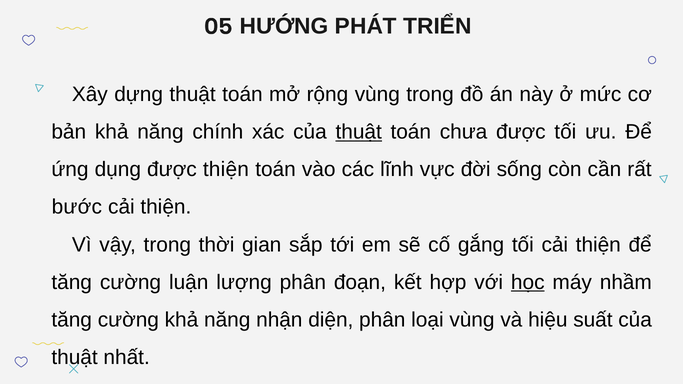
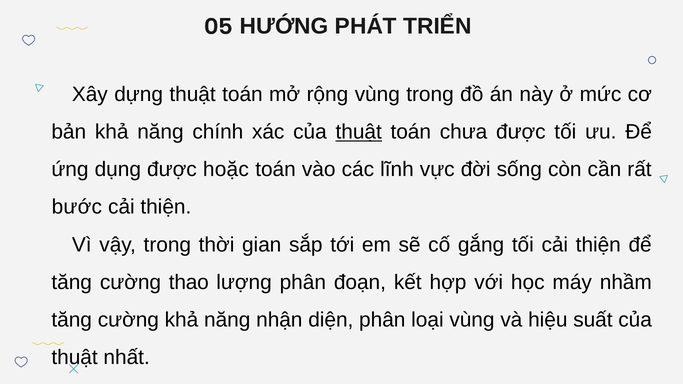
được thiện: thiện -> hoặc
luận: luận -> thao
học underline: present -> none
